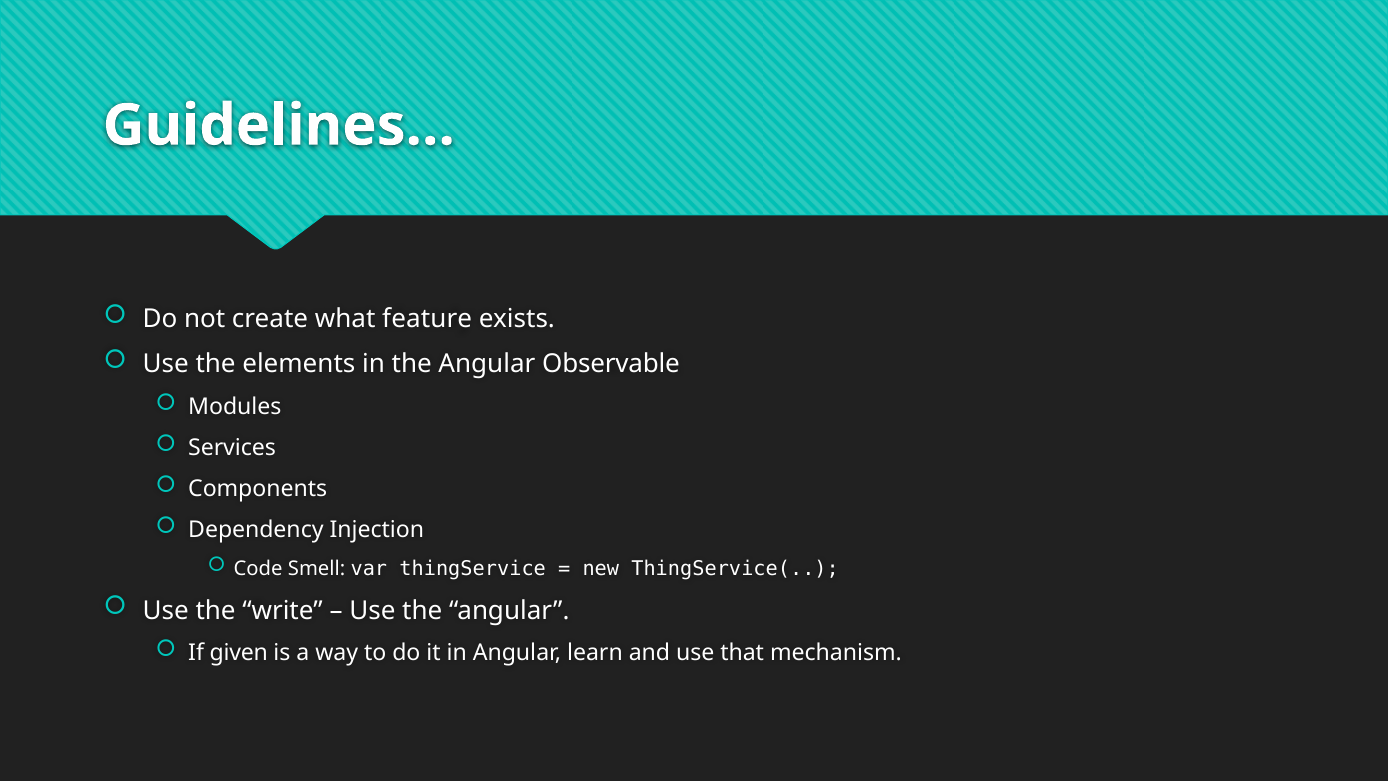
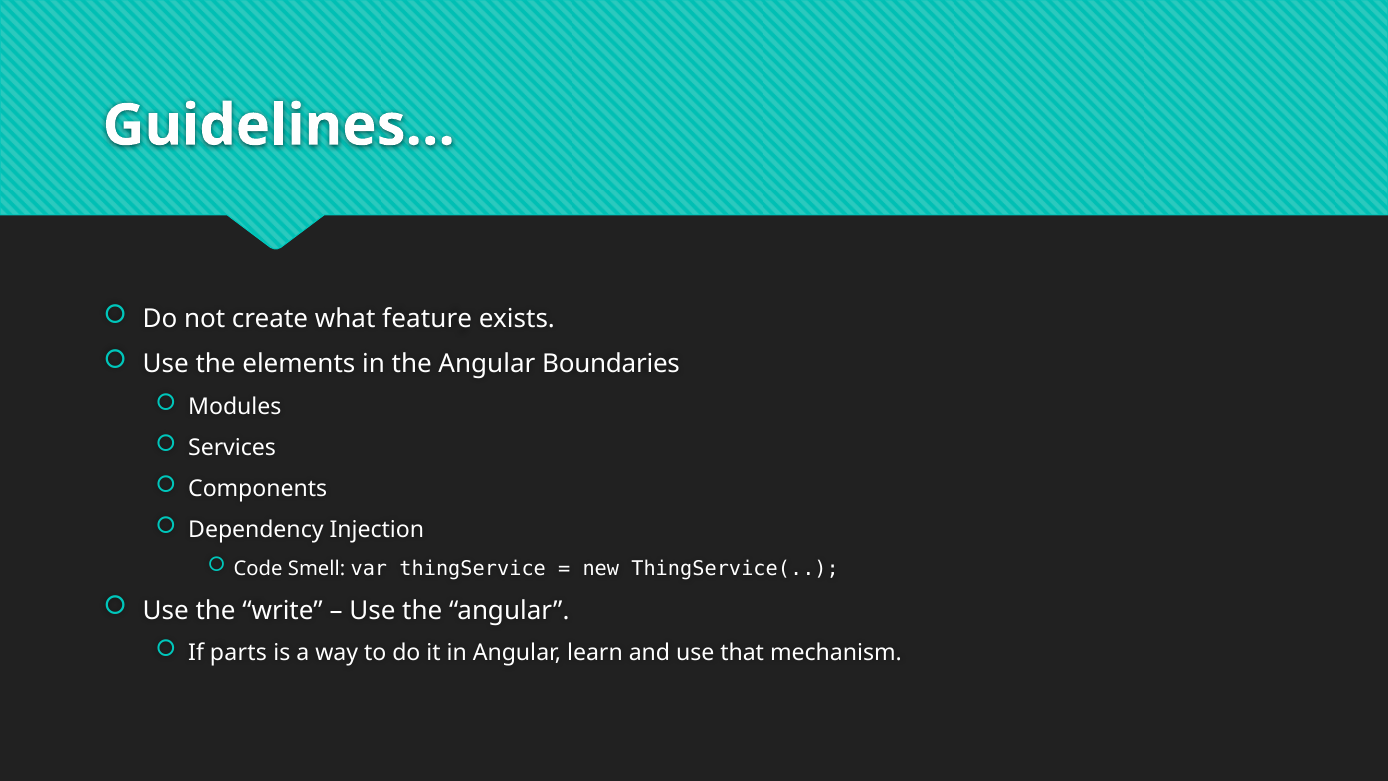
Observable: Observable -> Boundaries
given: given -> parts
